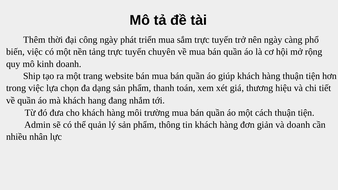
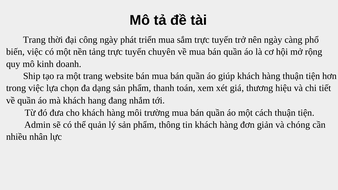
Thêm at (34, 40): Thêm -> Trang
và doanh: doanh -> chóng
